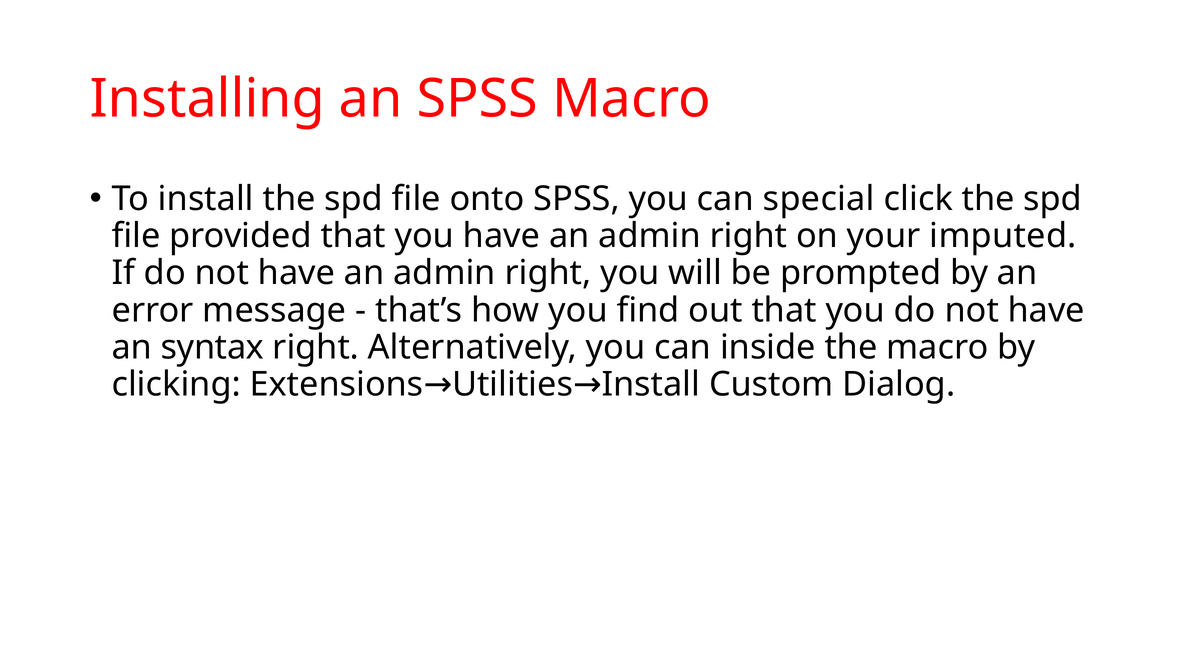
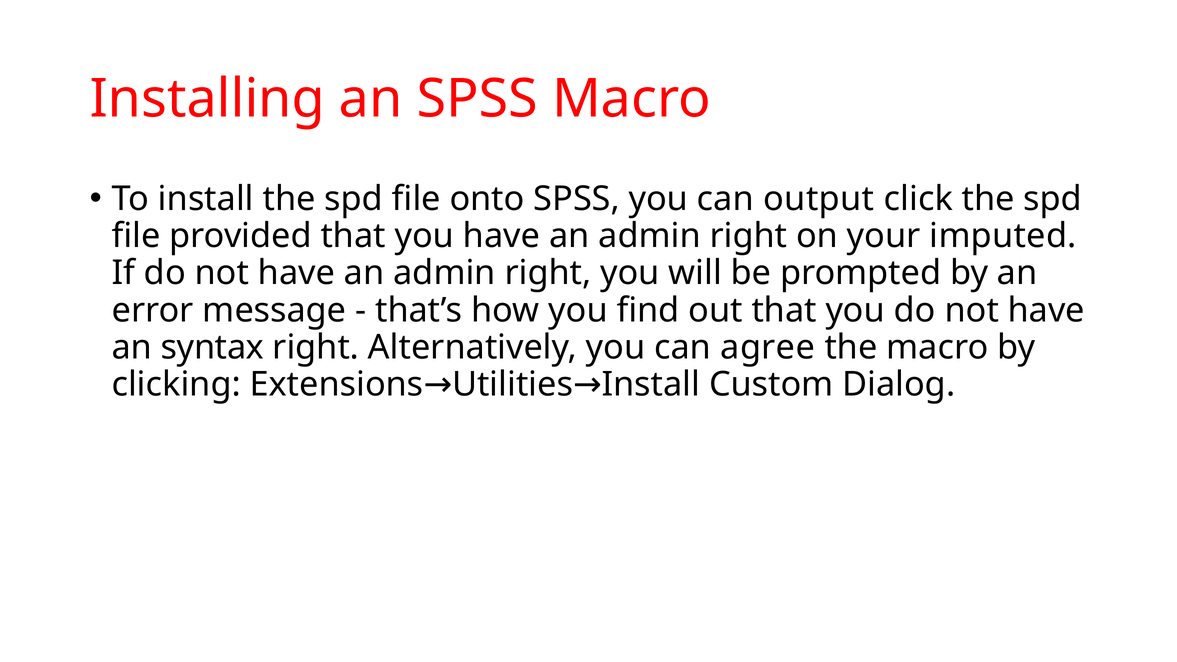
special: special -> output
inside: inside -> agree
